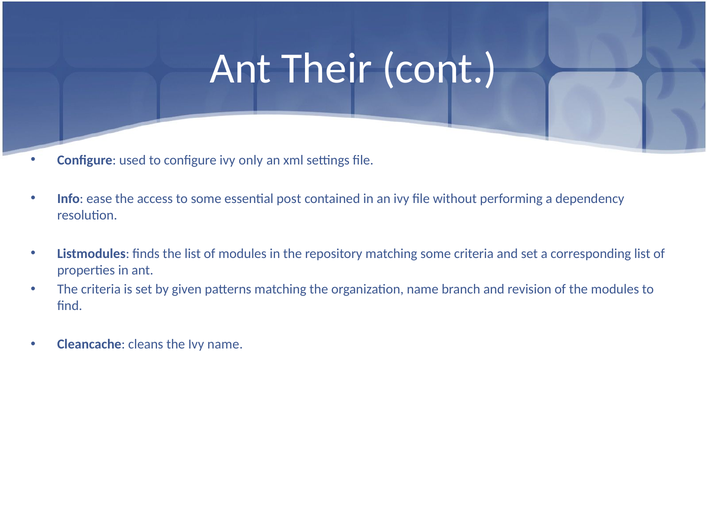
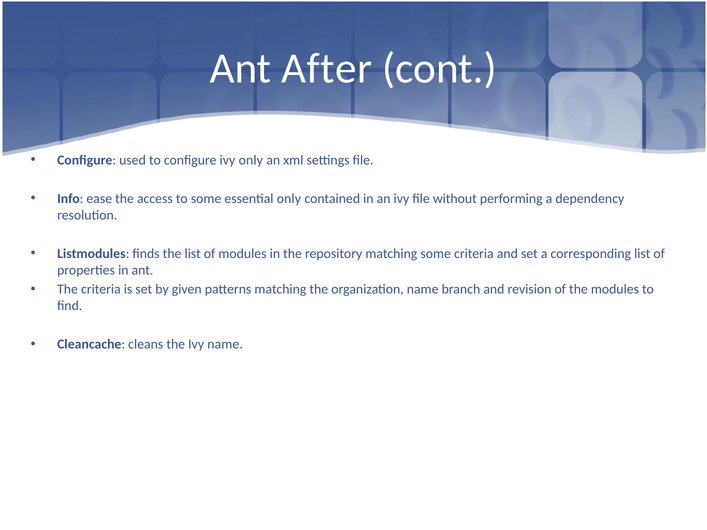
Their: Their -> After
essential post: post -> only
